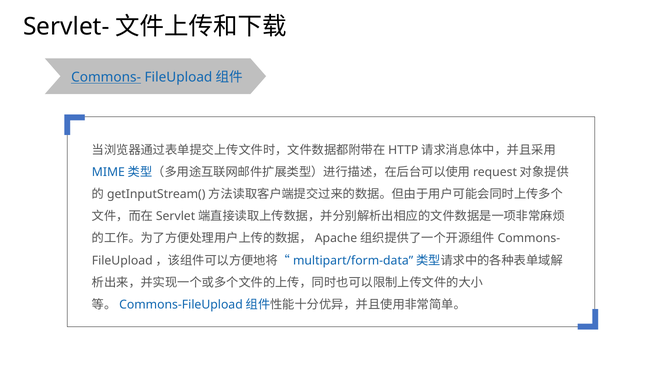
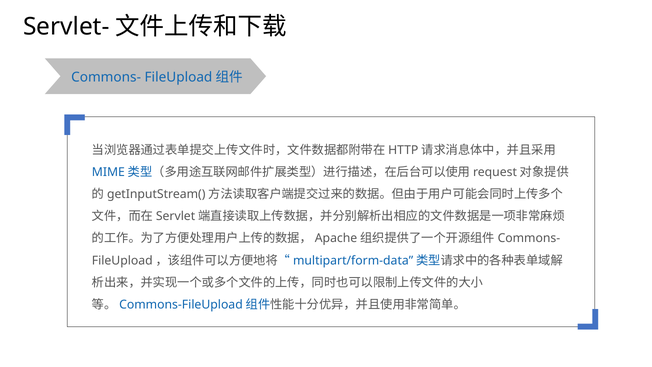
Commons- underline: present -> none
